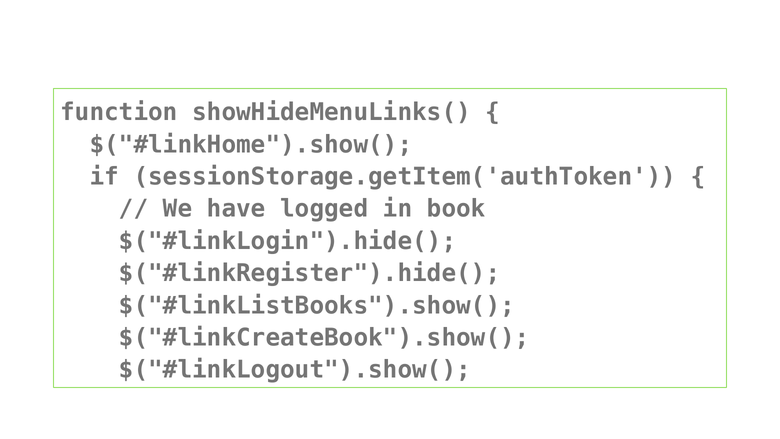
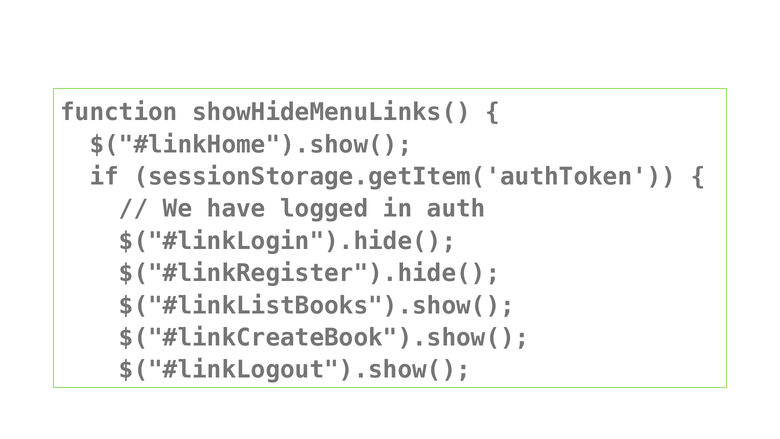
book: book -> auth
